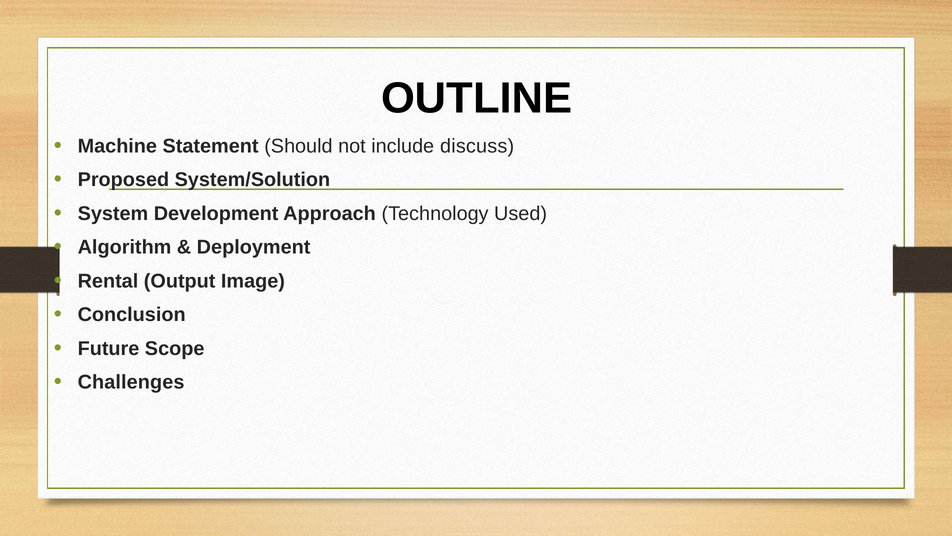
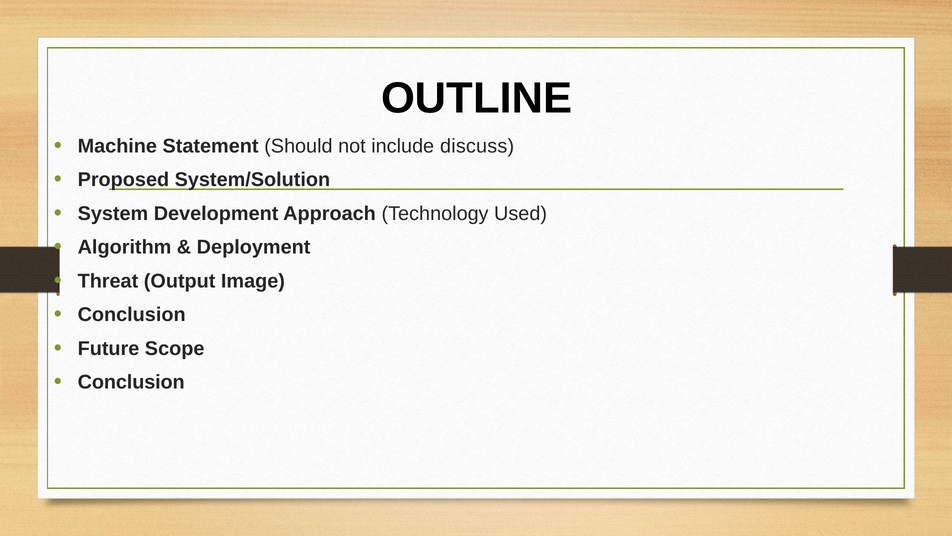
Rental: Rental -> Threat
Challenges at (131, 382): Challenges -> Conclusion
